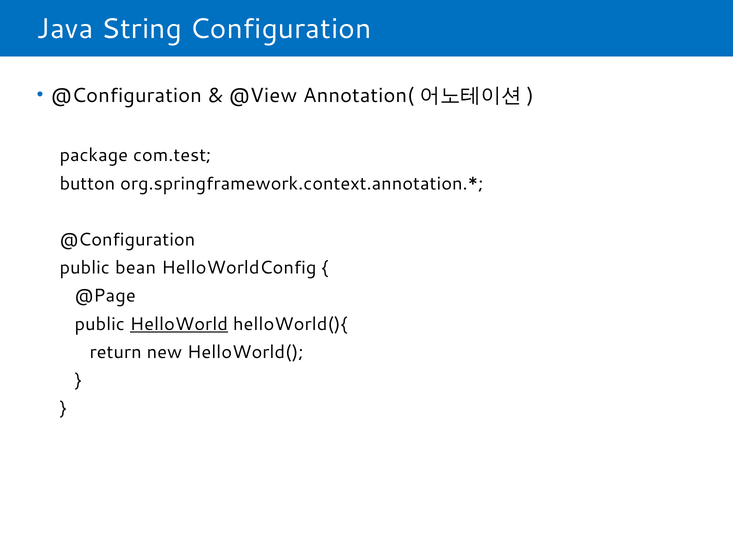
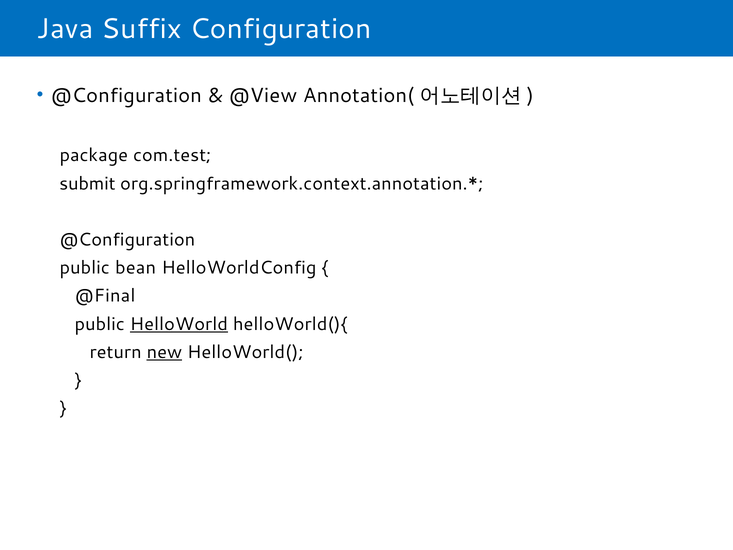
String: String -> Suffix
button: button -> submit
@Page: @Page -> @Final
new underline: none -> present
